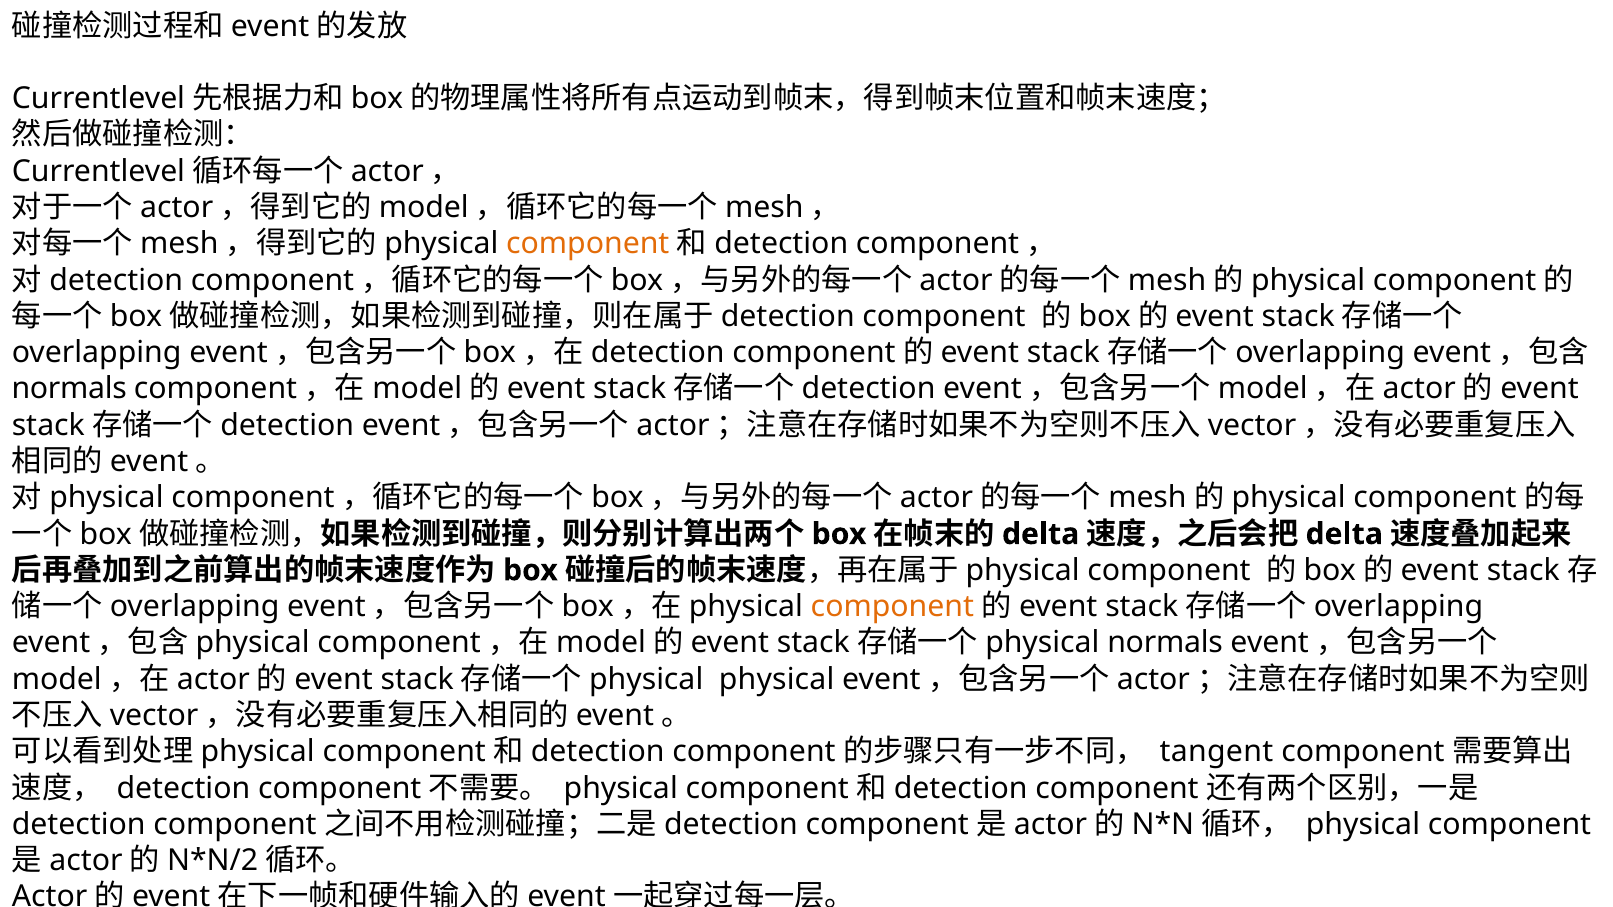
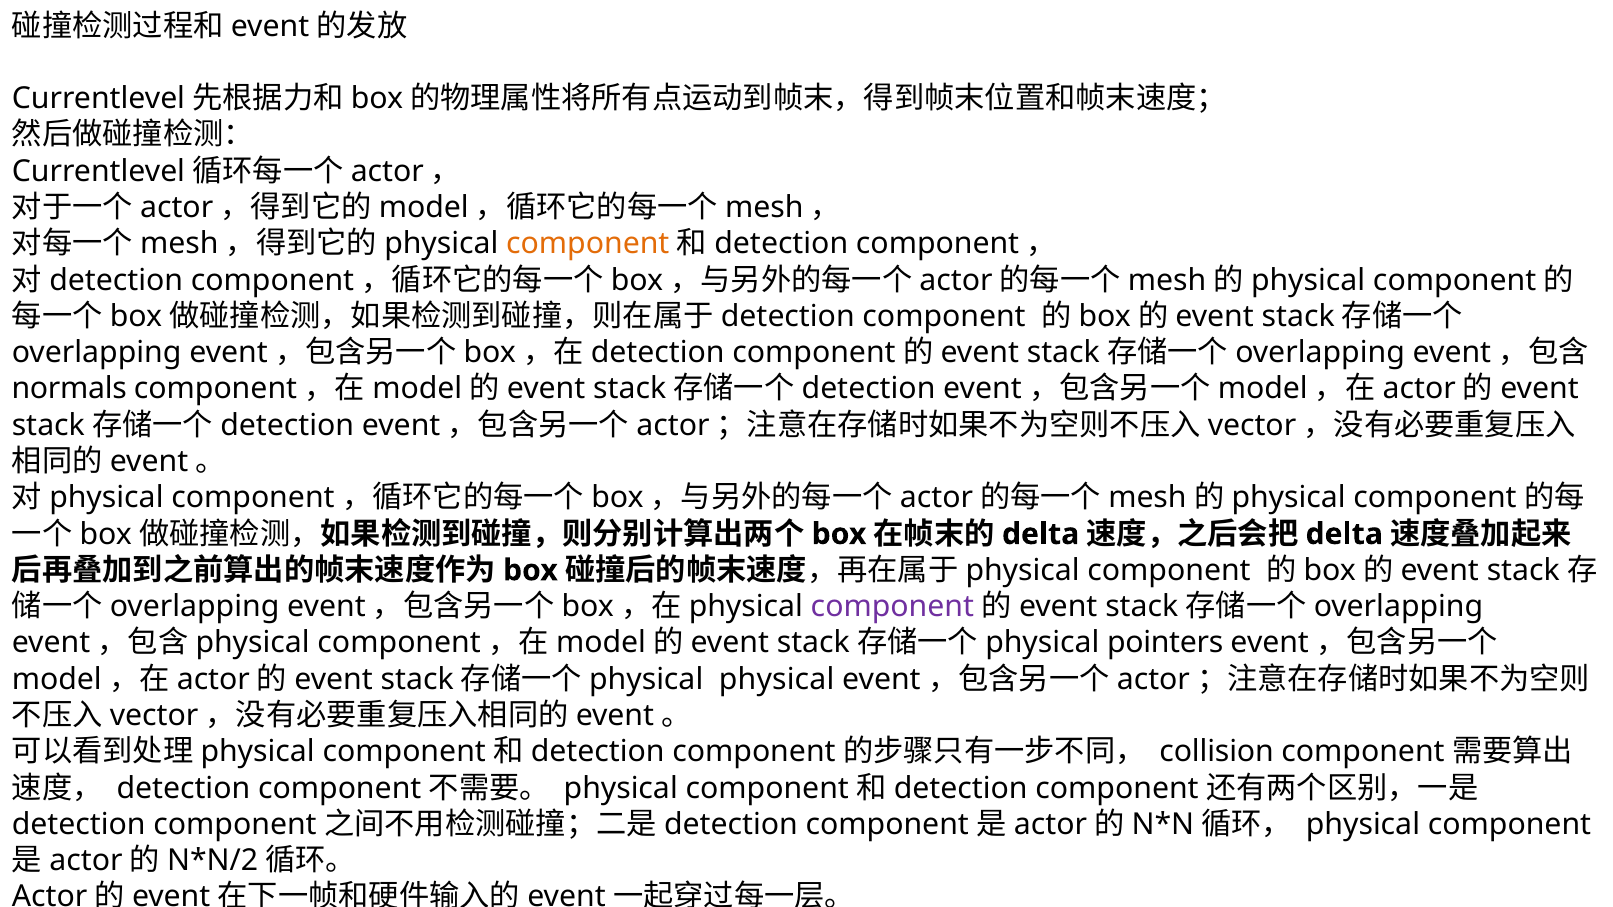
component at (892, 607) colour: orange -> purple
normals at (1165, 643): normals -> pointers
tangent: tangent -> collision
